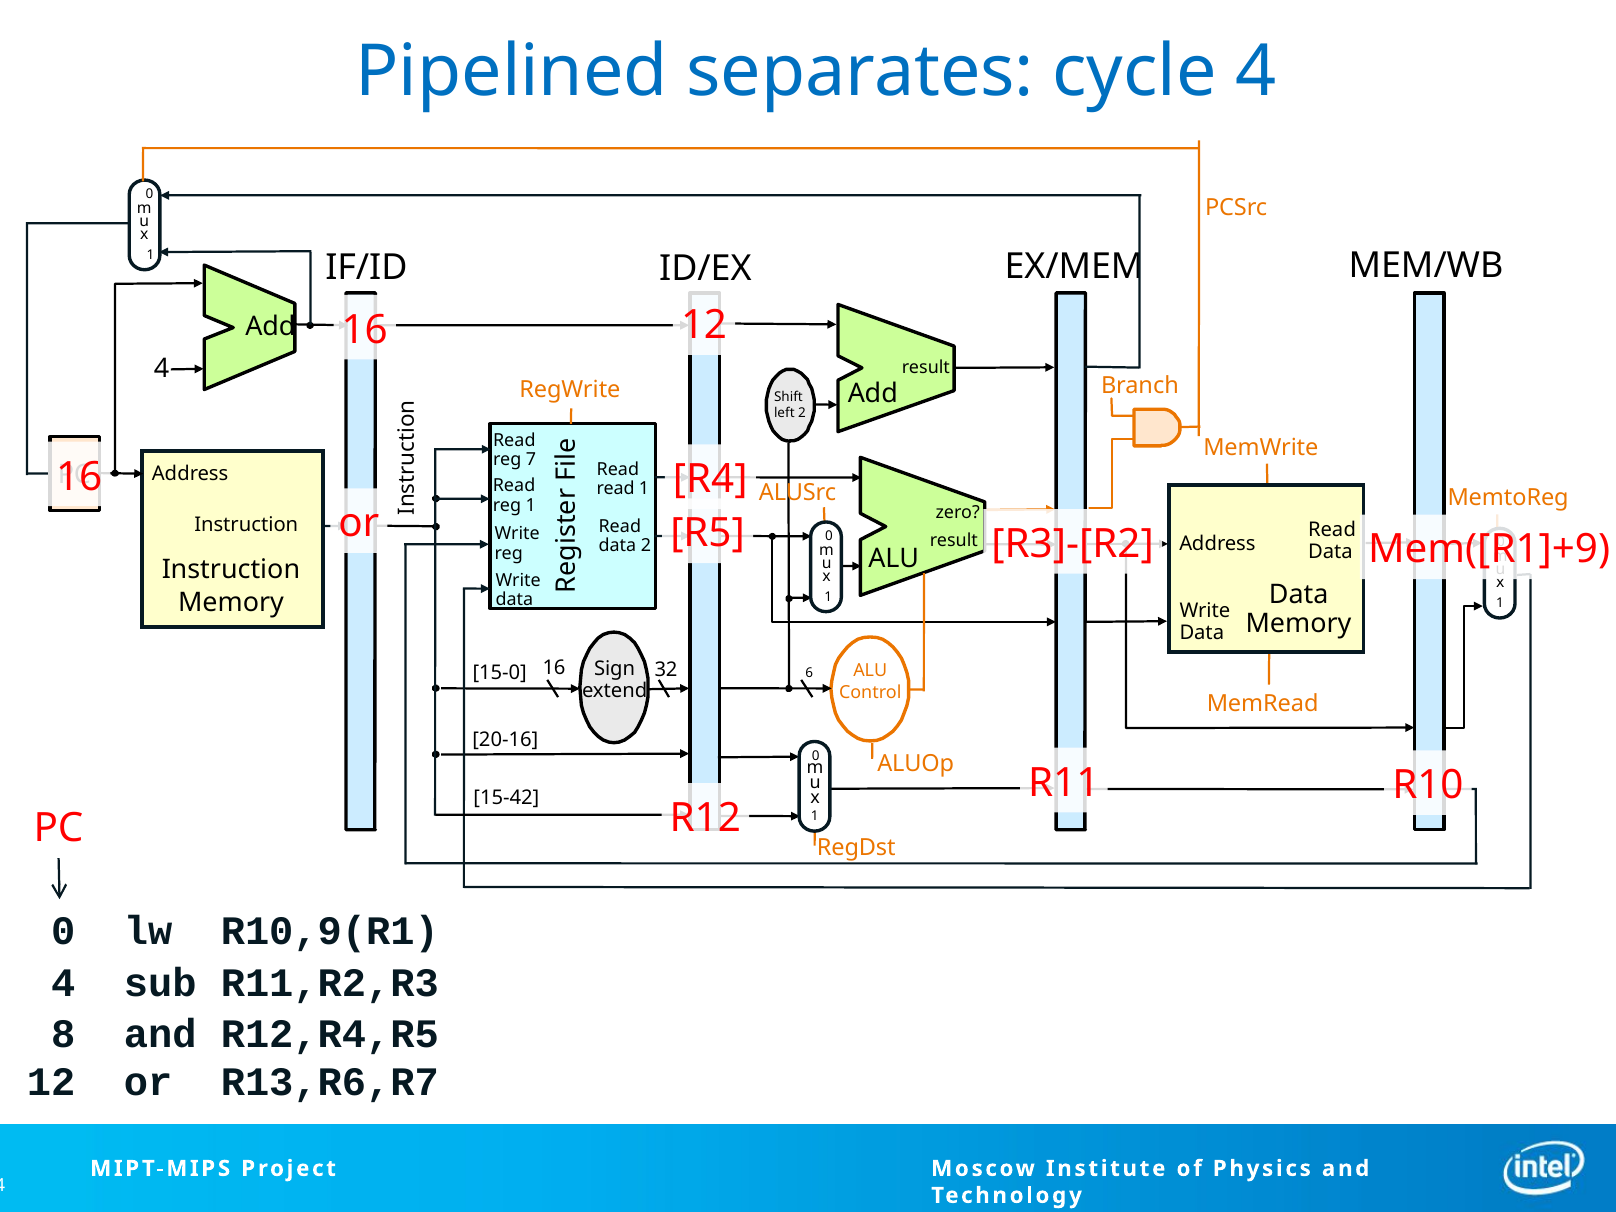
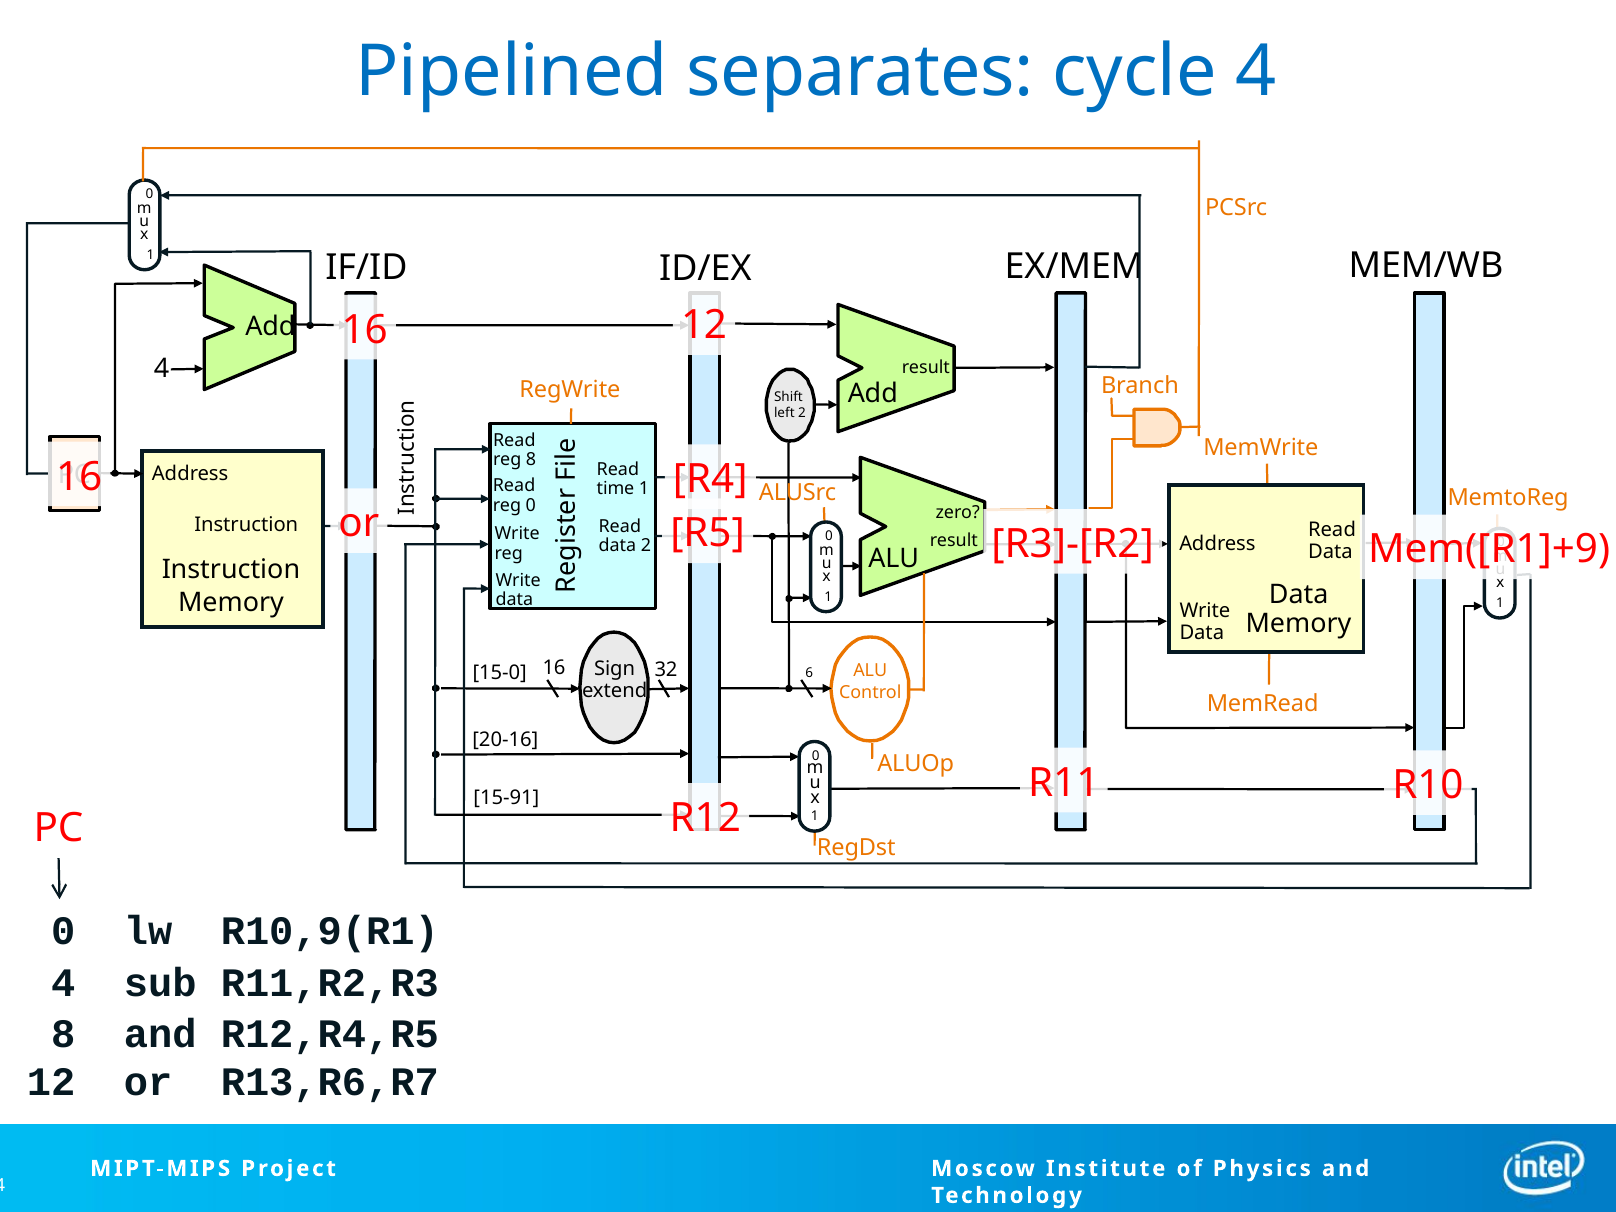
reg 7: 7 -> 8
read at (616, 489): read -> time
reg 1: 1 -> 0
15-42: 15-42 -> 15-91
